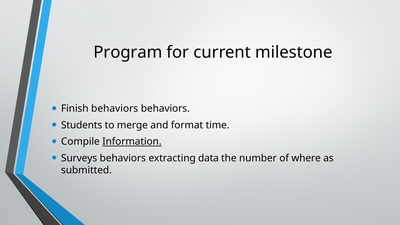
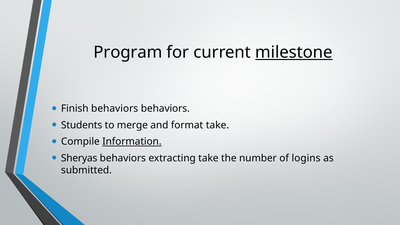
milestone underline: none -> present
format time: time -> take
Surveys: Surveys -> Sheryas
extracting data: data -> take
where: where -> logins
